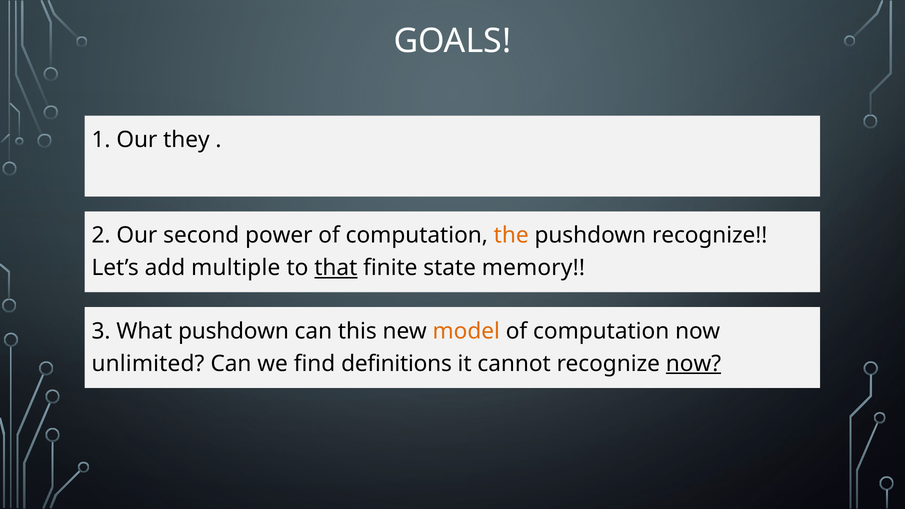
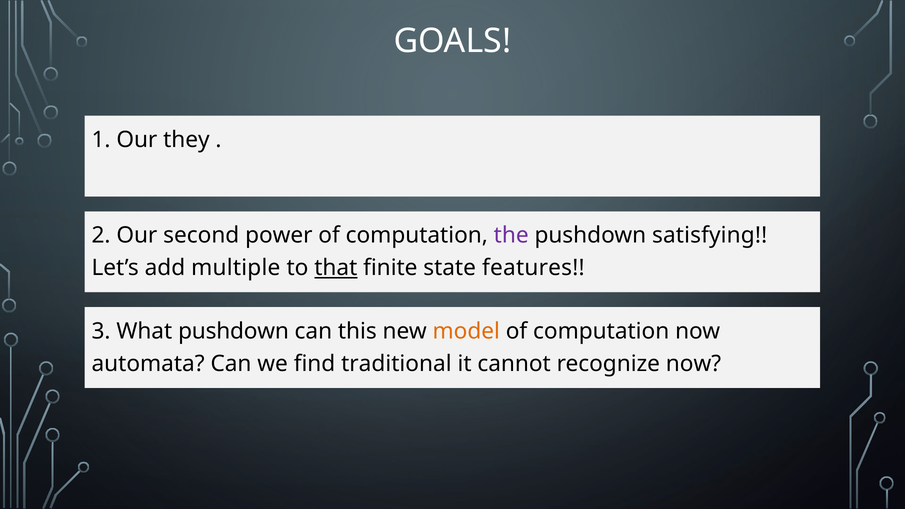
the colour: orange -> purple
pushdown recognize: recognize -> satisfying
memory: memory -> features
unlimited: unlimited -> automata
definitions: definitions -> traditional
now at (693, 364) underline: present -> none
